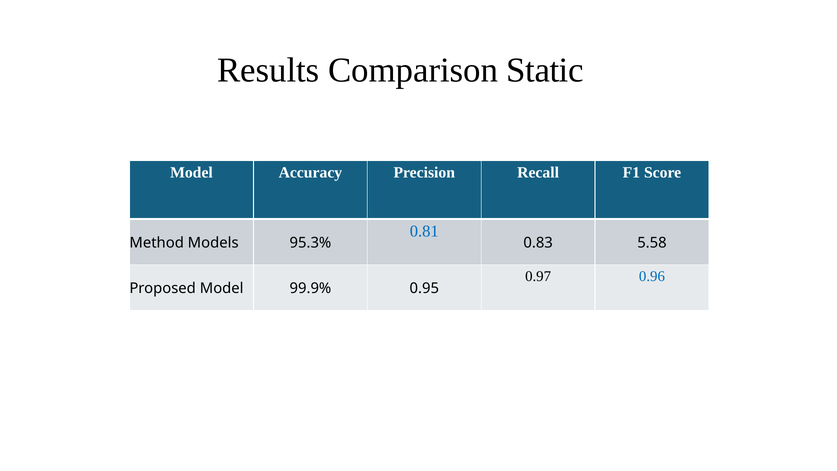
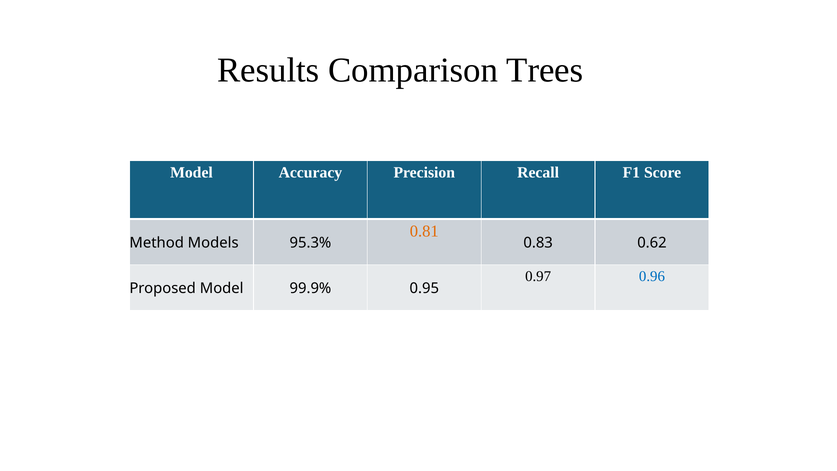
Static: Static -> Trees
0.81 colour: blue -> orange
5.58: 5.58 -> 0.62
